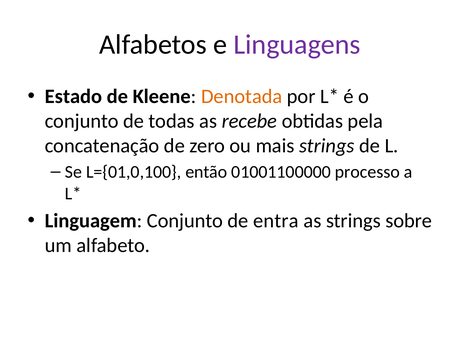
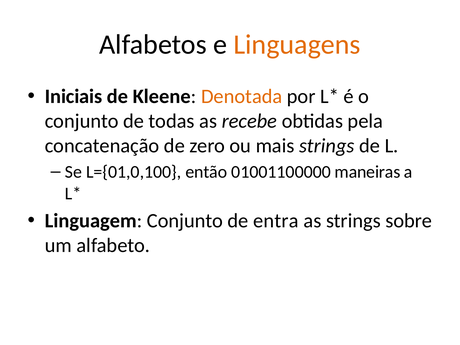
Linguagens colour: purple -> orange
Estado: Estado -> Iniciais
processo: processo -> maneiras
